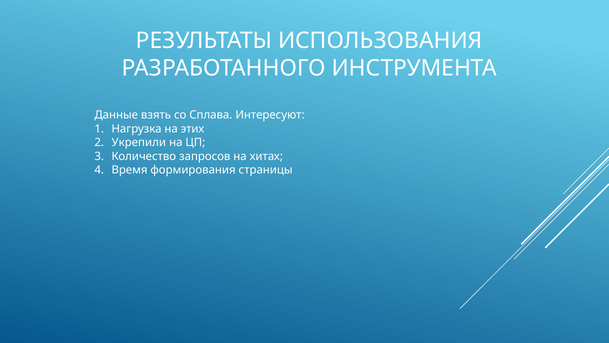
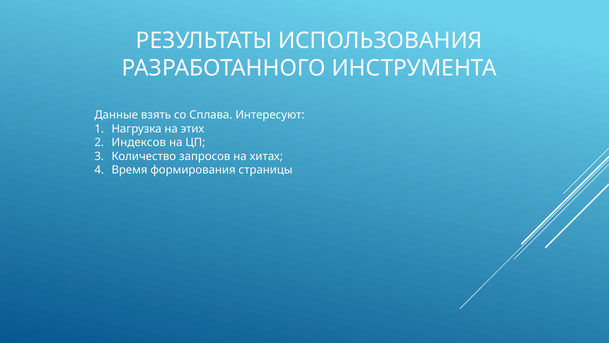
Укрепили: Укрепили -> Индексов
